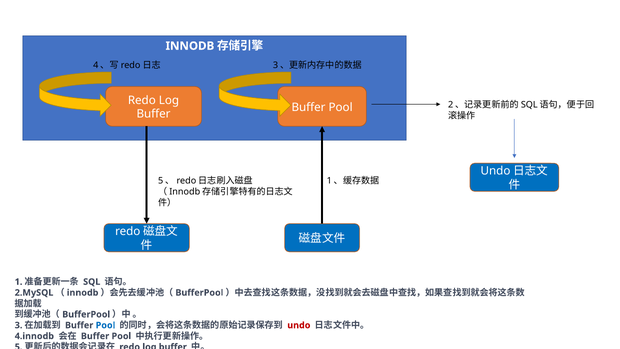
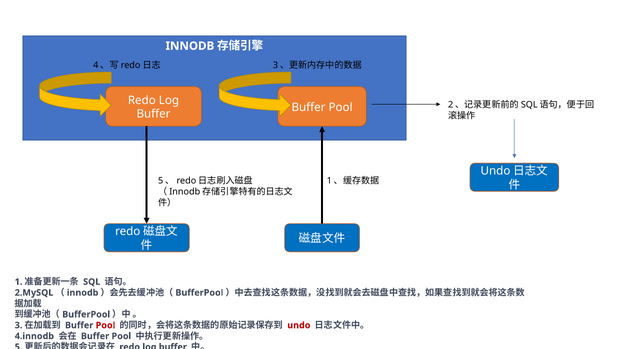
Pool at (105, 325) colour: blue -> red
